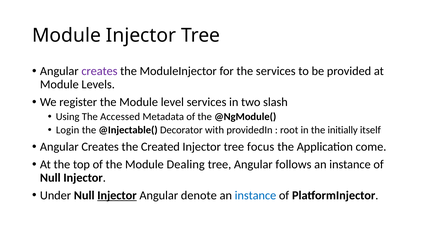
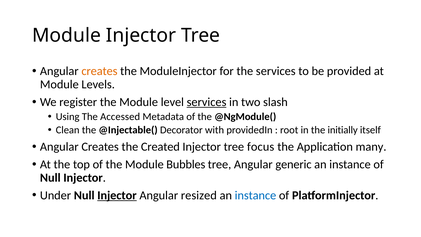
creates at (99, 71) colour: purple -> orange
services at (207, 102) underline: none -> present
Login: Login -> Clean
come: come -> many
Dealing: Dealing -> Bubbles
follows: follows -> generic
denote: denote -> resized
